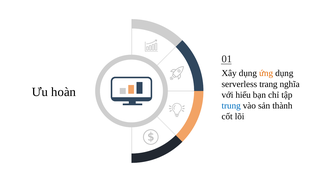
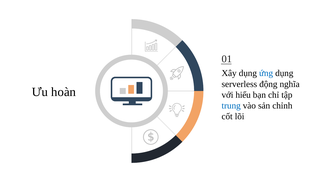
ứng colour: orange -> blue
trang: trang -> động
thành: thành -> chỉnh
